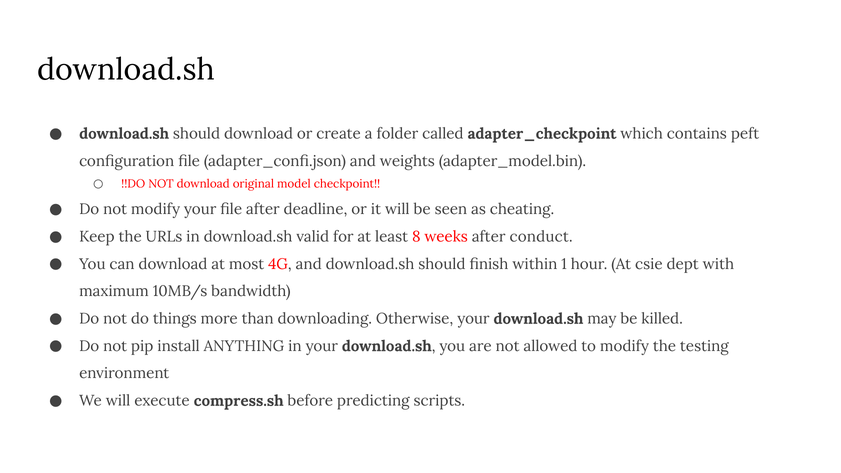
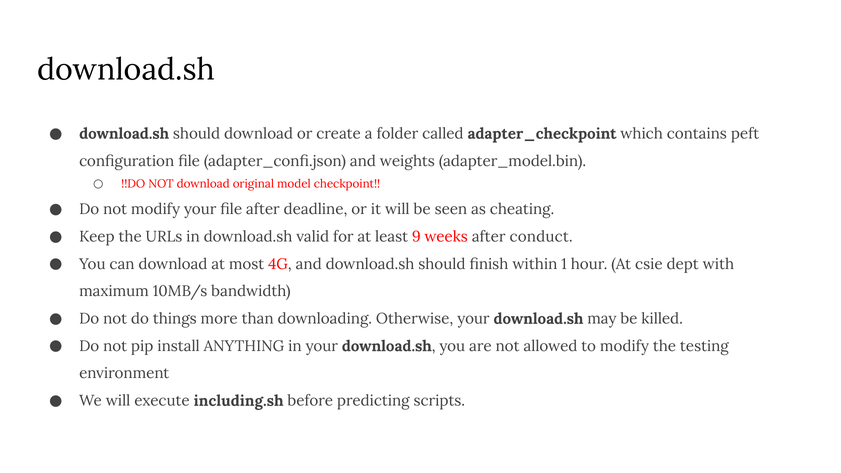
8: 8 -> 9
compress.sh: compress.sh -> including.sh
